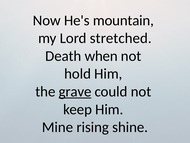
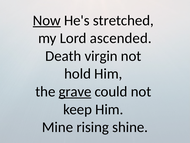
Now underline: none -> present
mountain: mountain -> stretched
stretched: stretched -> ascended
when: when -> virgin
